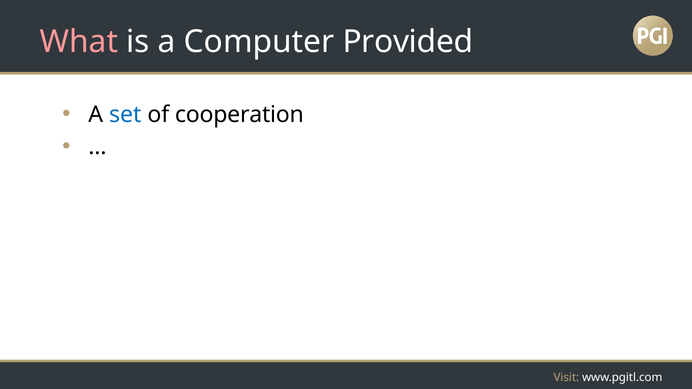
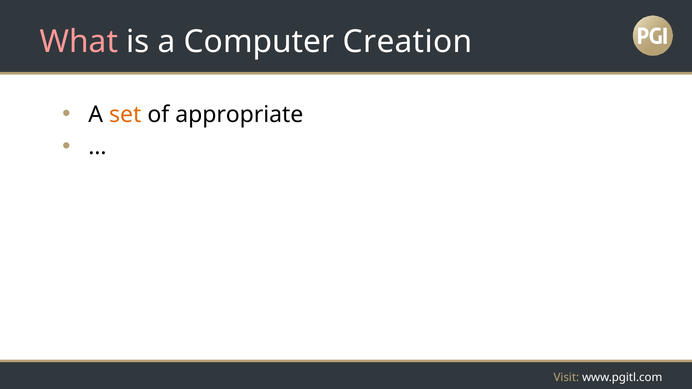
Provided: Provided -> Creation
set colour: blue -> orange
cooperation: cooperation -> appropriate
